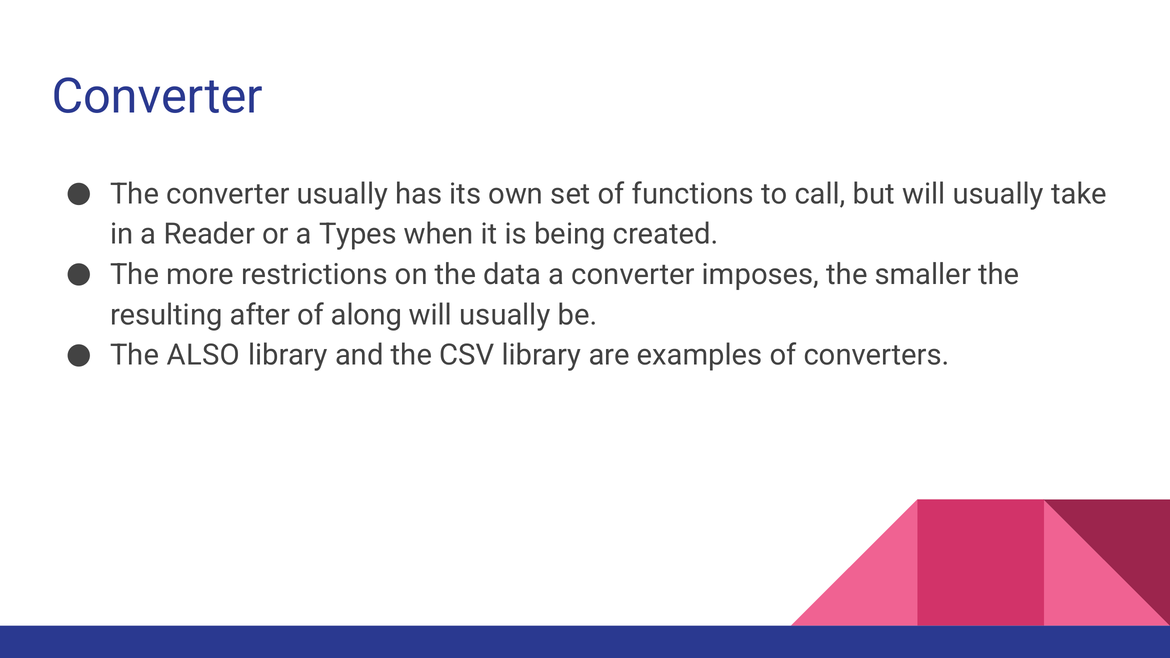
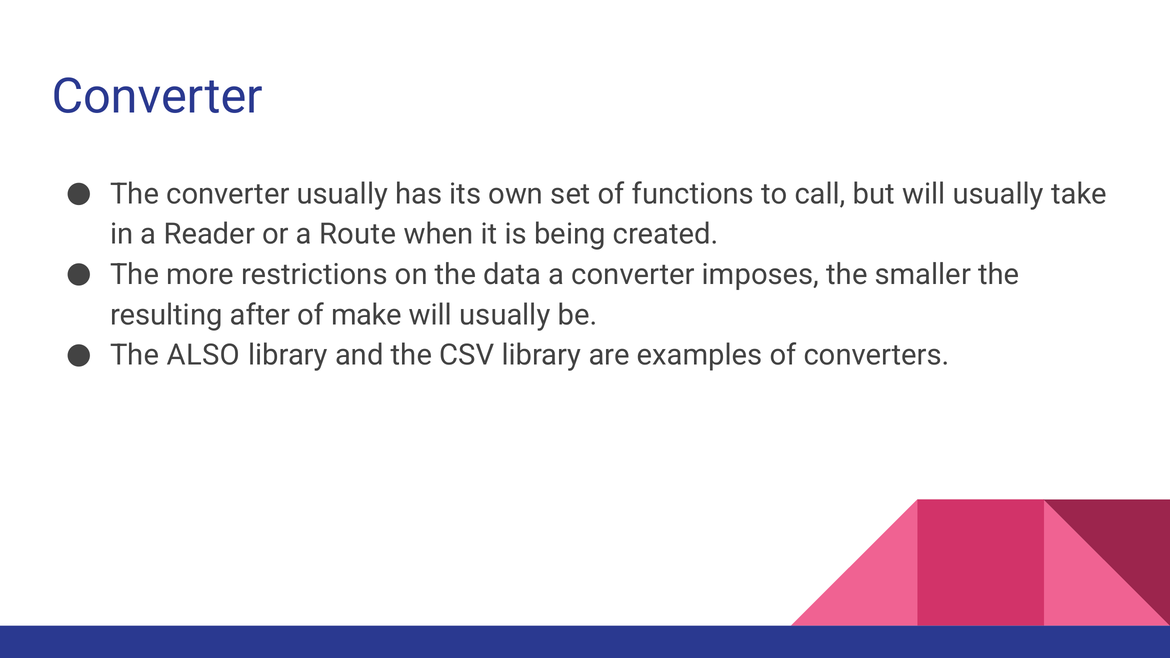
Types: Types -> Route
along: along -> make
